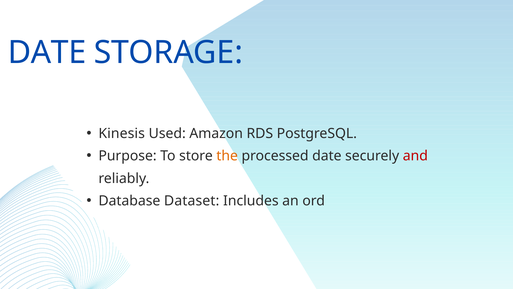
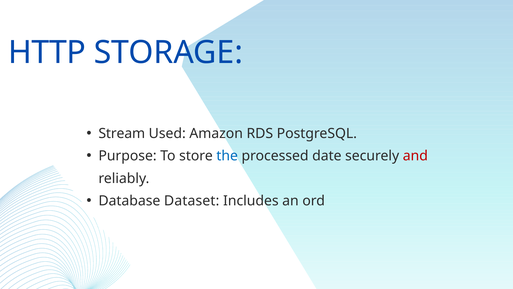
DATE at (47, 53): DATE -> HTTP
Kinesis: Kinesis -> Stream
the colour: orange -> blue
